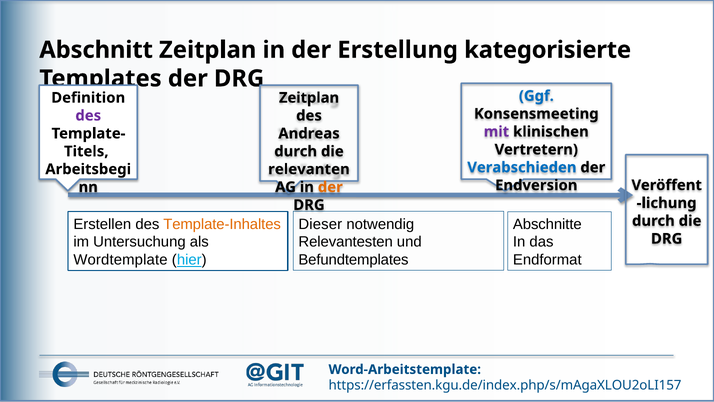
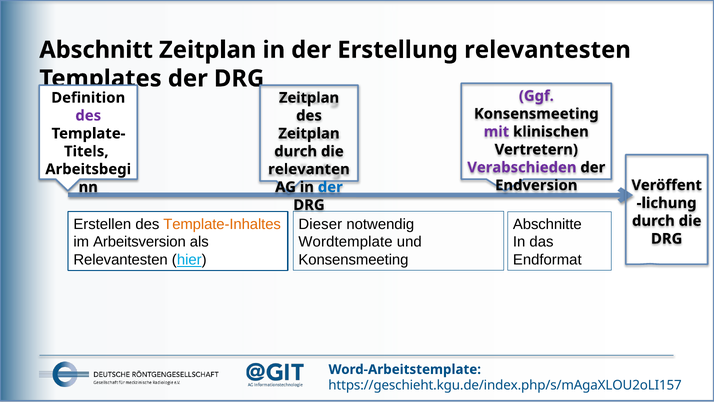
Erstellung kategorisierte: kategorisierte -> relevantesten
Ggf colour: blue -> purple
Andreas at (309, 133): Andreas -> Zeitplan
Verabschieden colour: blue -> purple
der at (330, 187) colour: orange -> blue
Relevantesten: Relevantesten -> Wordtemplate
Untersuchung: Untersuchung -> Arbeitsversion
Befundtemplates at (353, 260): Befundtemplates -> Konsensmeeting
Wordtemplate at (120, 260): Wordtemplate -> Relevantesten
https://erfassten.kgu.de/index.php/s/mAgaXLOU2oLI157: https://erfassten.kgu.de/index.php/s/mAgaXLOU2oLI157 -> https://geschieht.kgu.de/index.php/s/mAgaXLOU2oLI157
